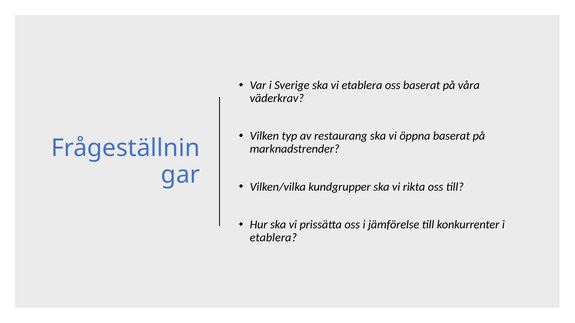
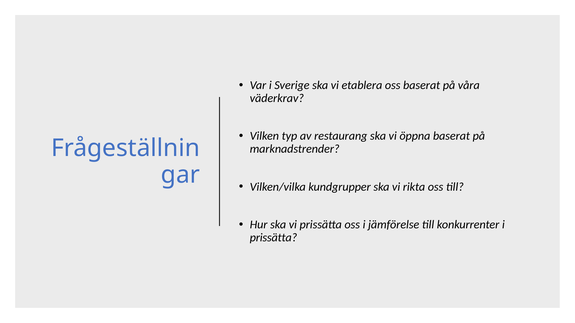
etablera at (273, 238): etablera -> prissätta
